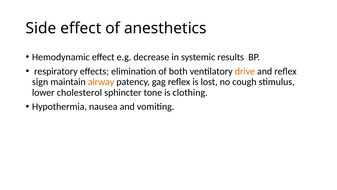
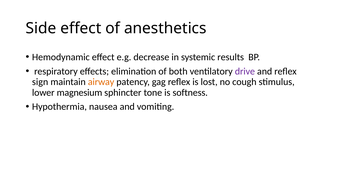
drive colour: orange -> purple
cholesterol: cholesterol -> magnesium
clothing: clothing -> softness
